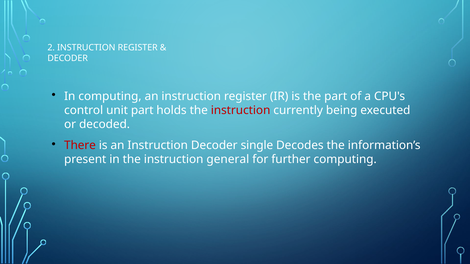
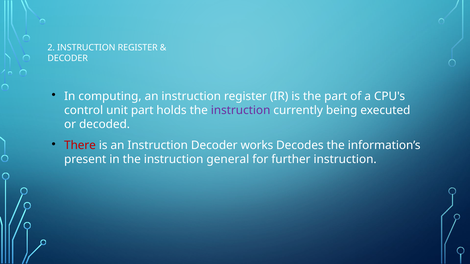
instruction at (241, 110) colour: red -> purple
single: single -> works
further computing: computing -> instruction
